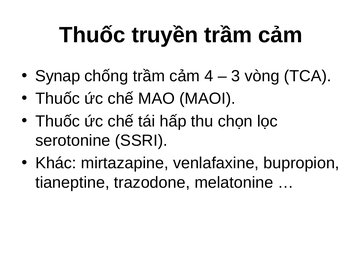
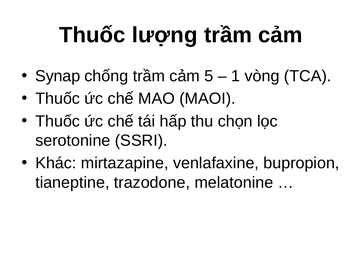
truyền: truyền -> lượng
4: 4 -> 5
3: 3 -> 1
